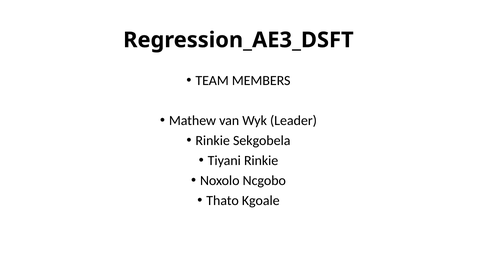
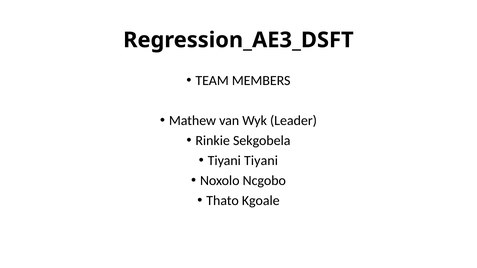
Tiyani Rinkie: Rinkie -> Tiyani
